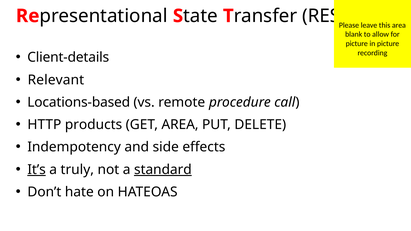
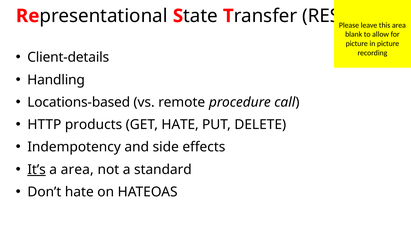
Relevant: Relevant -> Handling
GET AREA: AREA -> HATE
a truly: truly -> area
standard underline: present -> none
